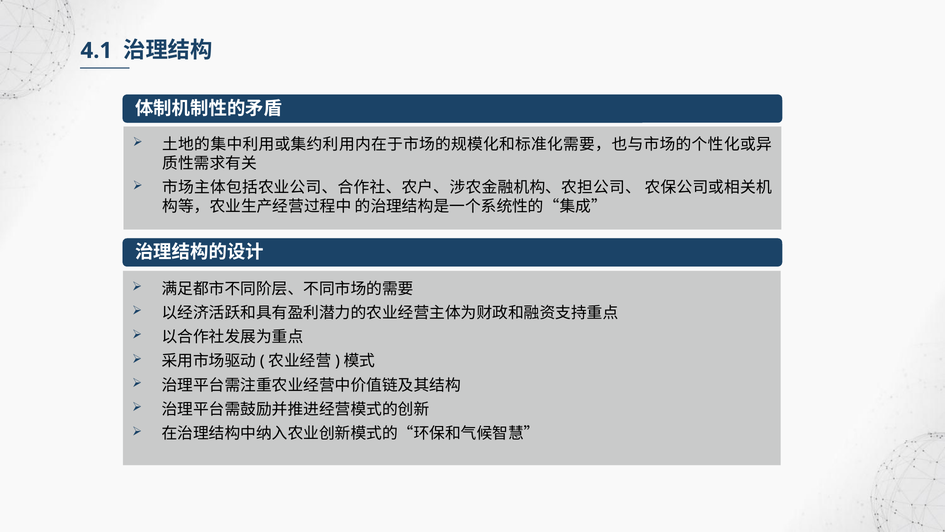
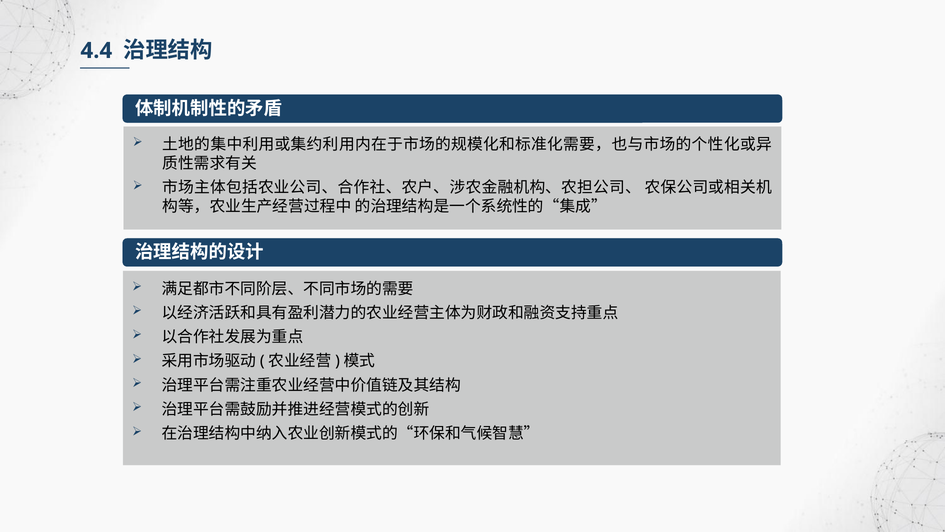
4.1: 4.1 -> 4.4
